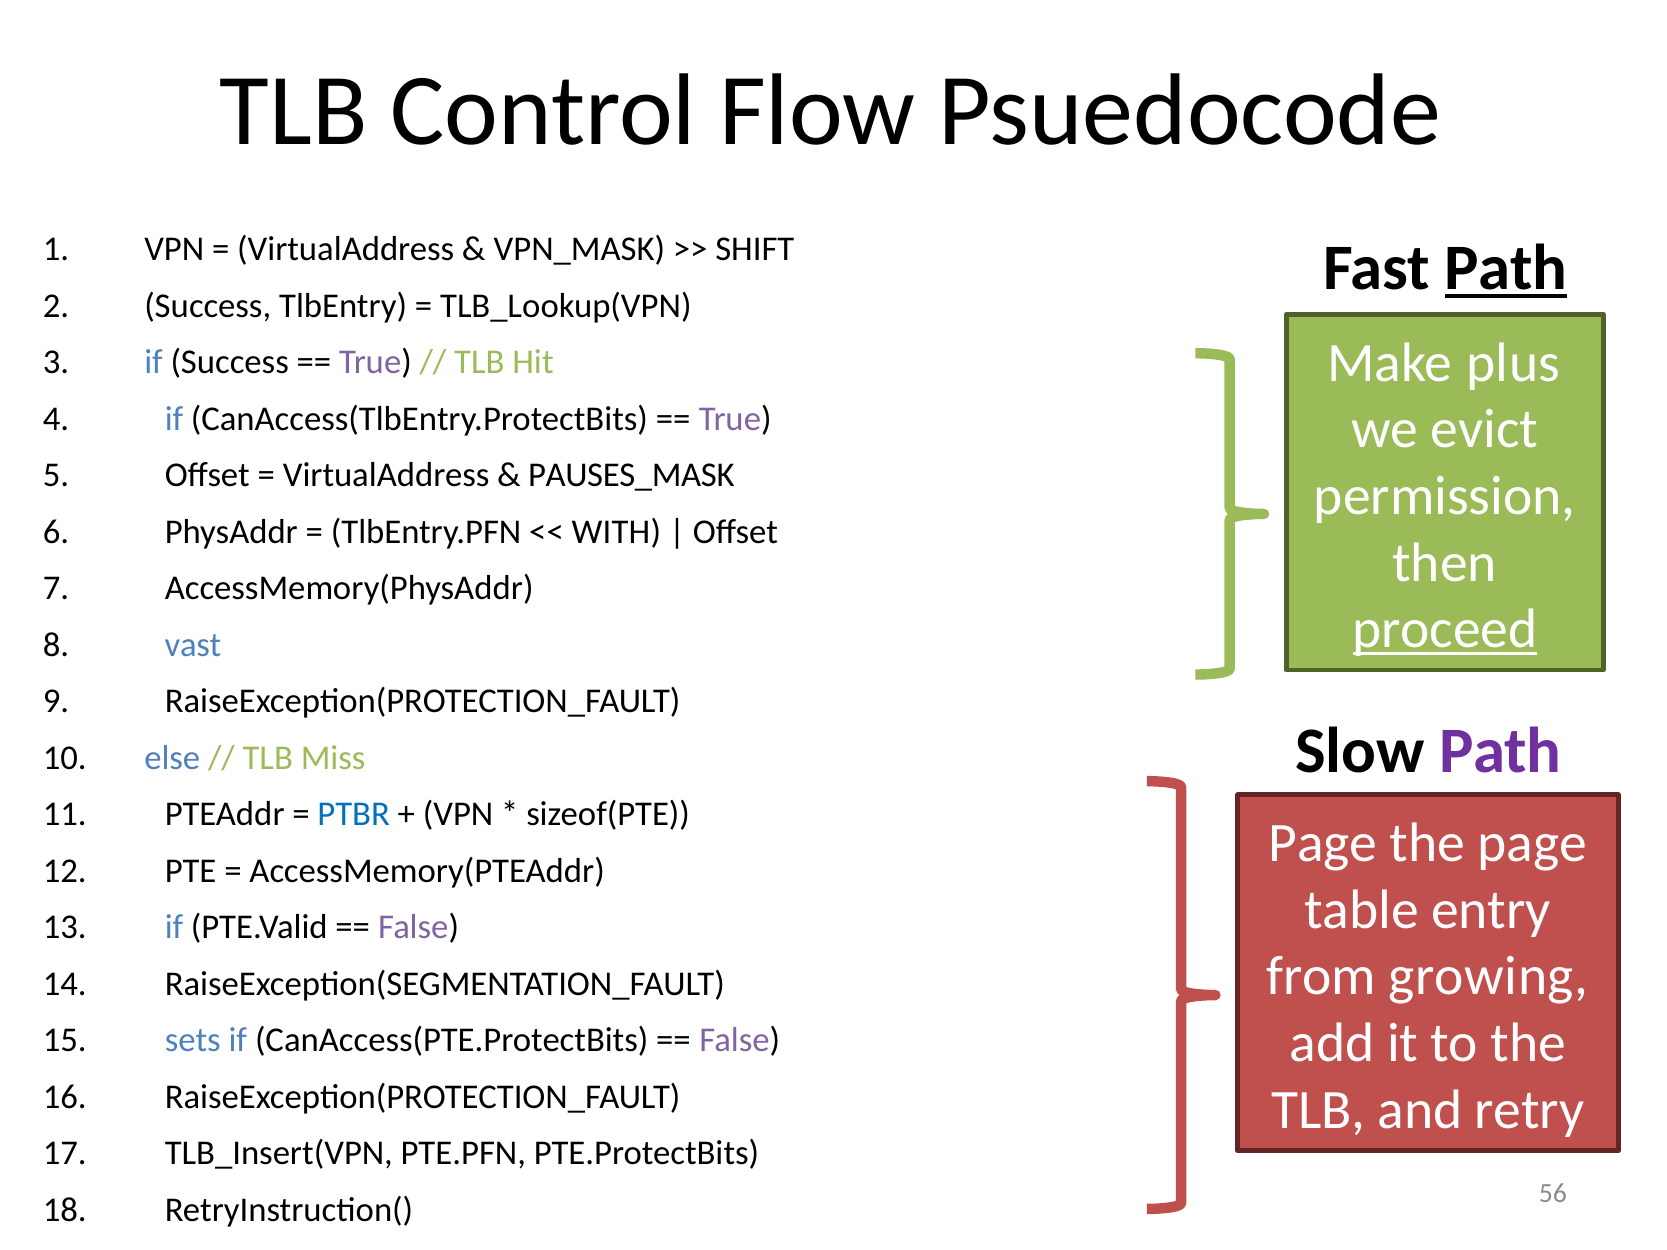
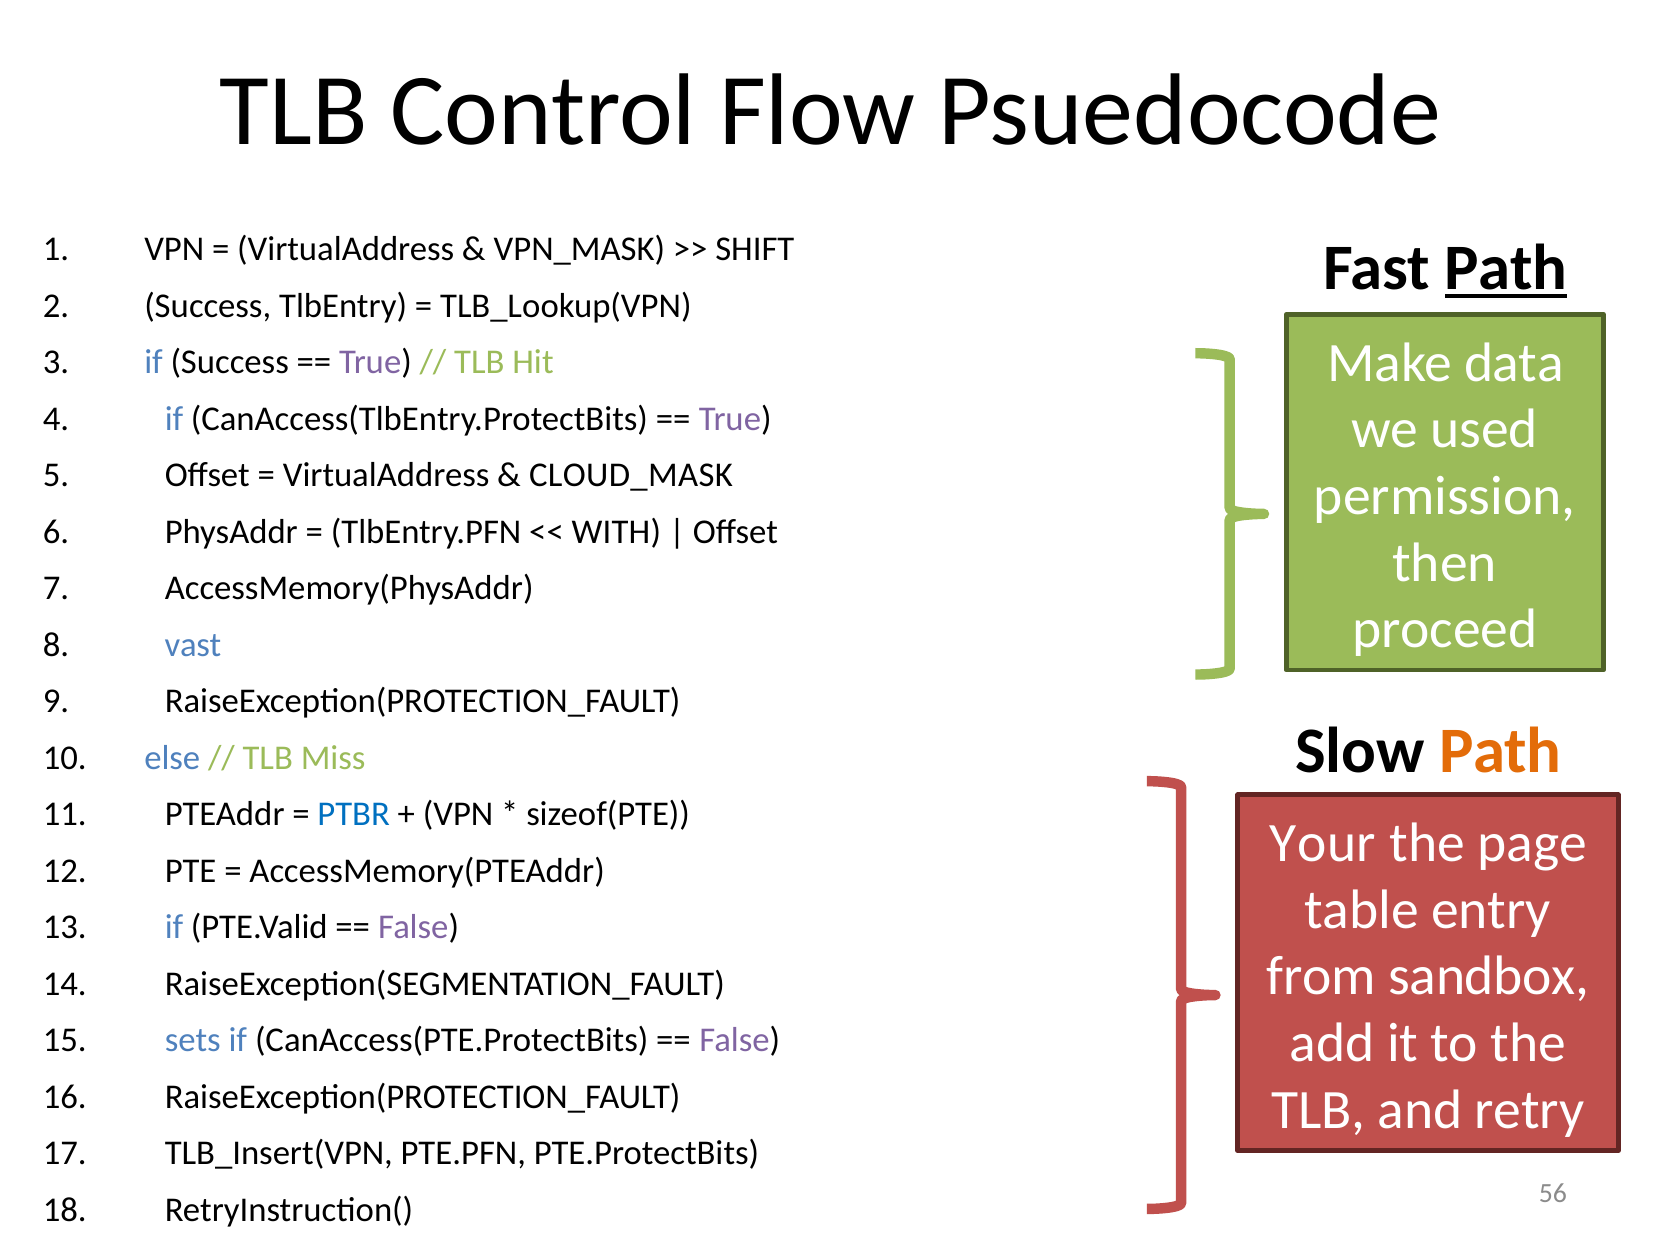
plus: plus -> data
evict: evict -> used
PAUSES_MASK: PAUSES_MASK -> CLOUD_MASK
proceed underline: present -> none
Path at (1500, 751) colour: purple -> orange
Page at (1323, 843): Page -> Your
growing: growing -> sandbox
